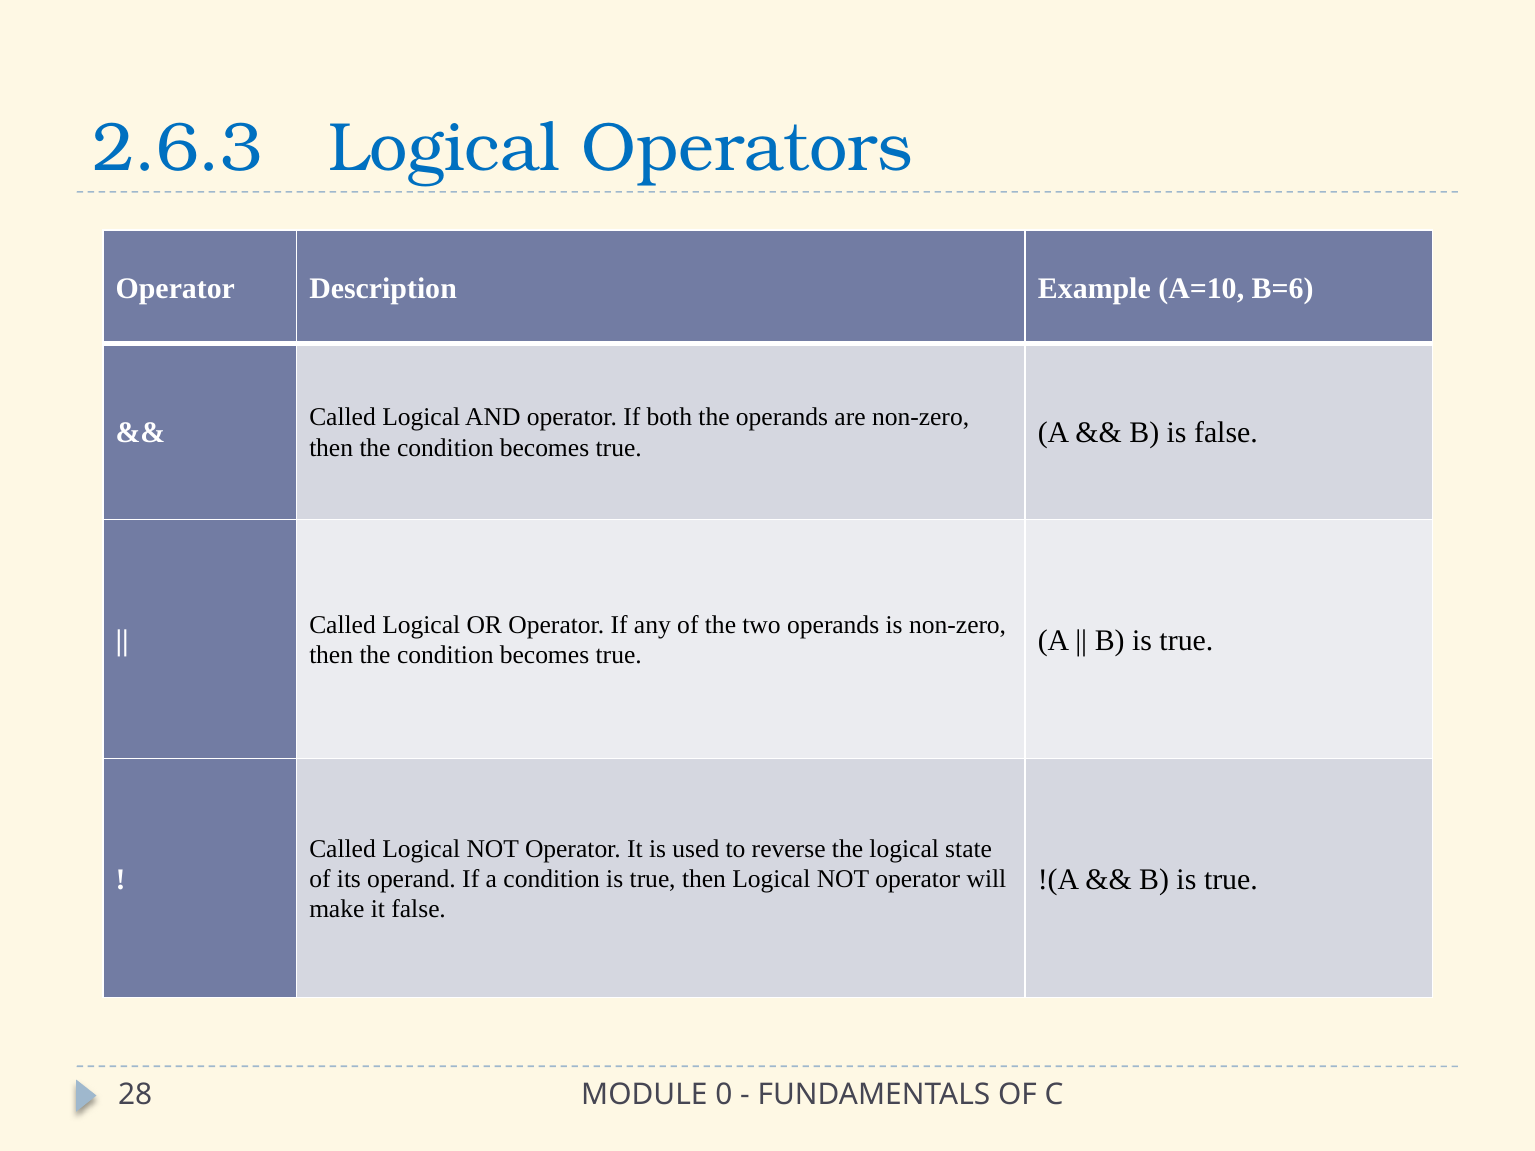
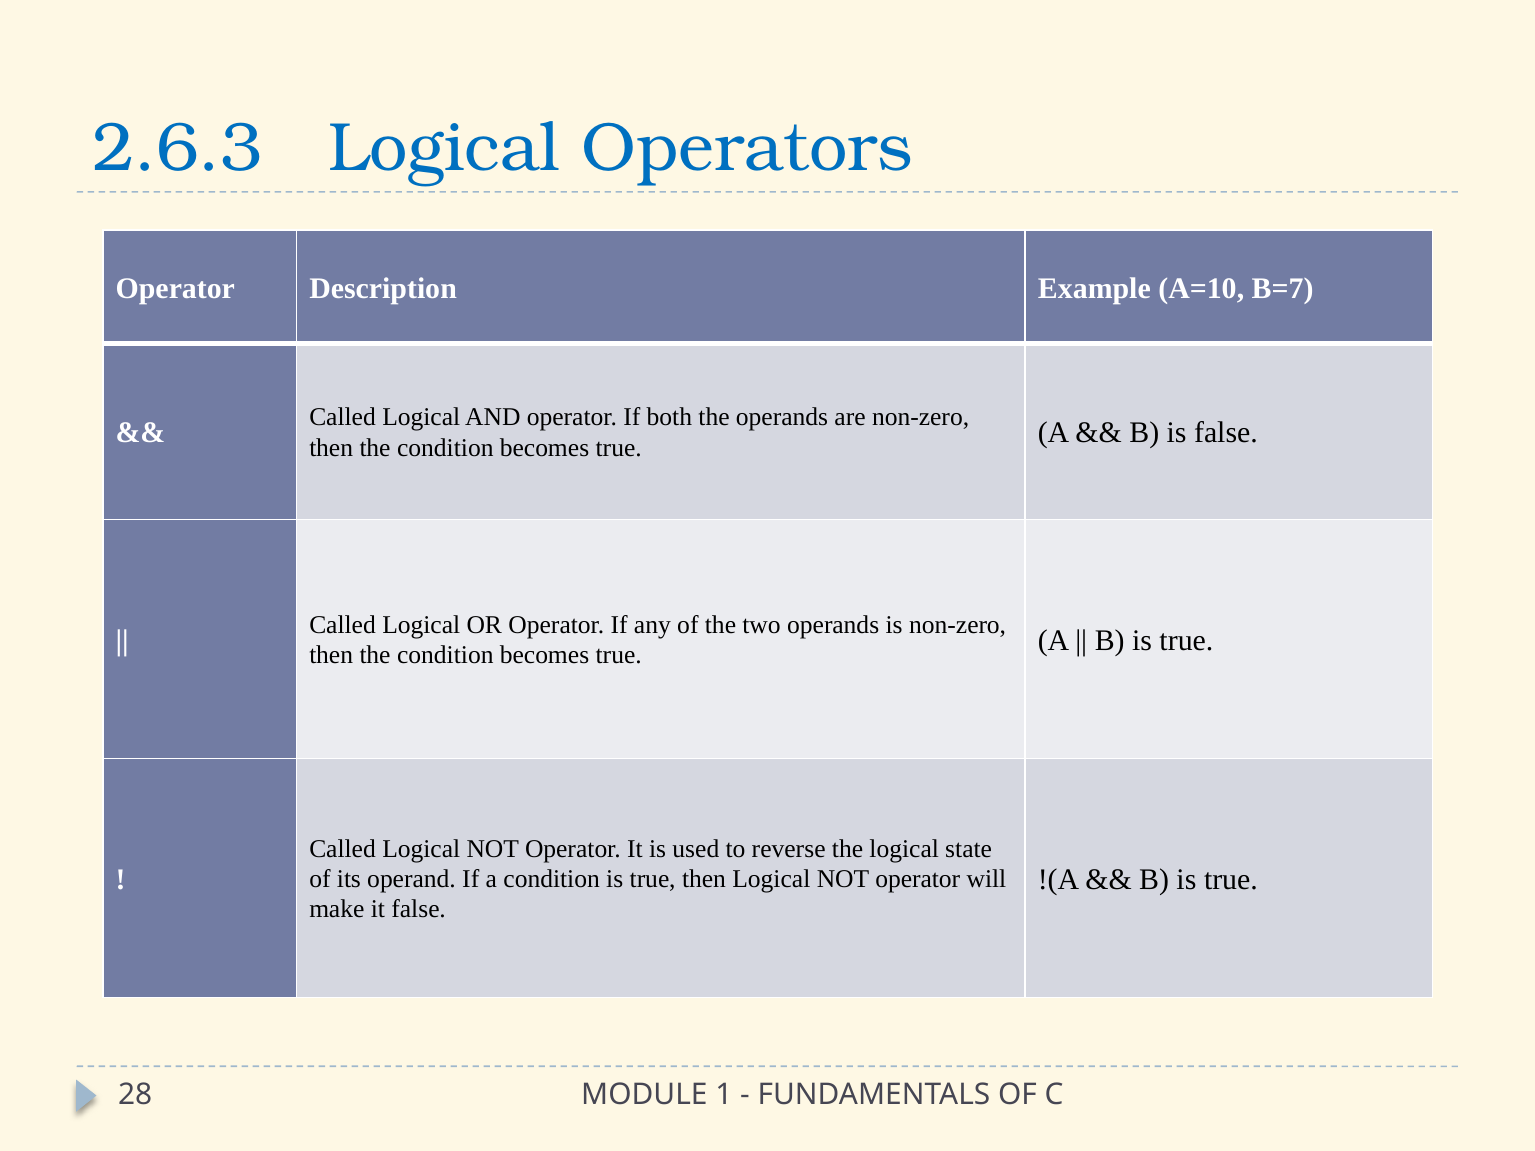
B=6: B=6 -> B=7
0: 0 -> 1
